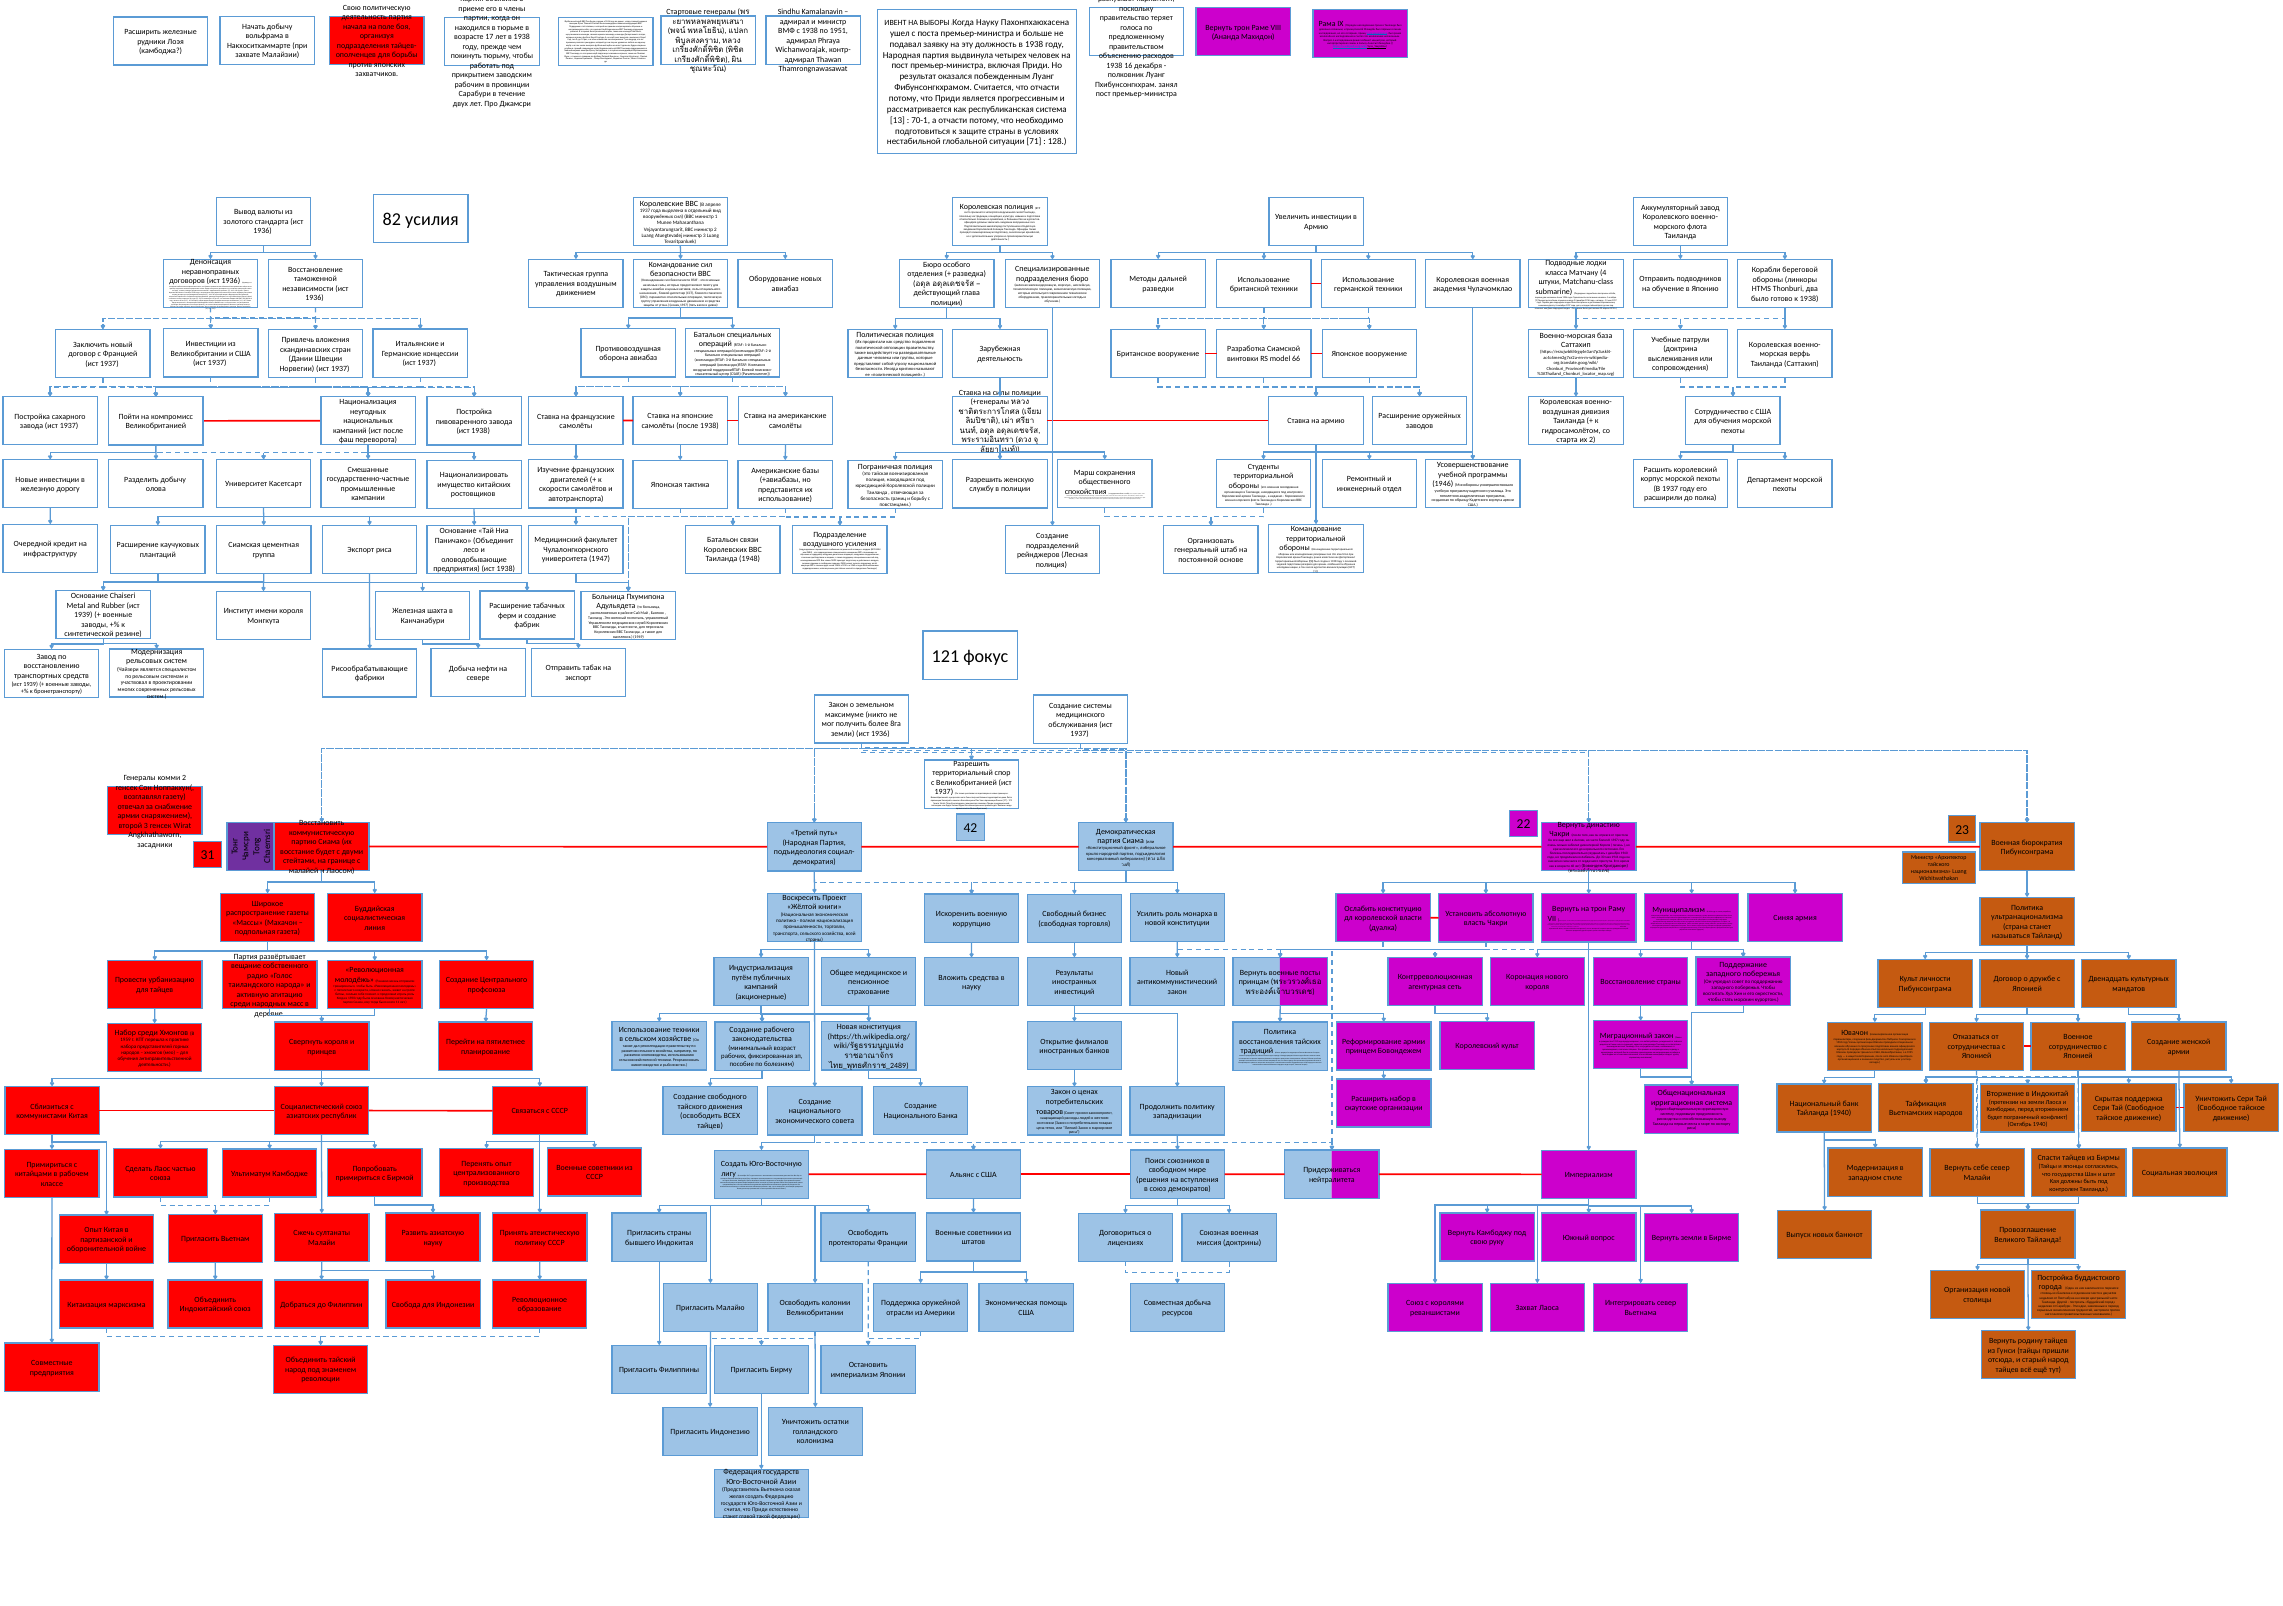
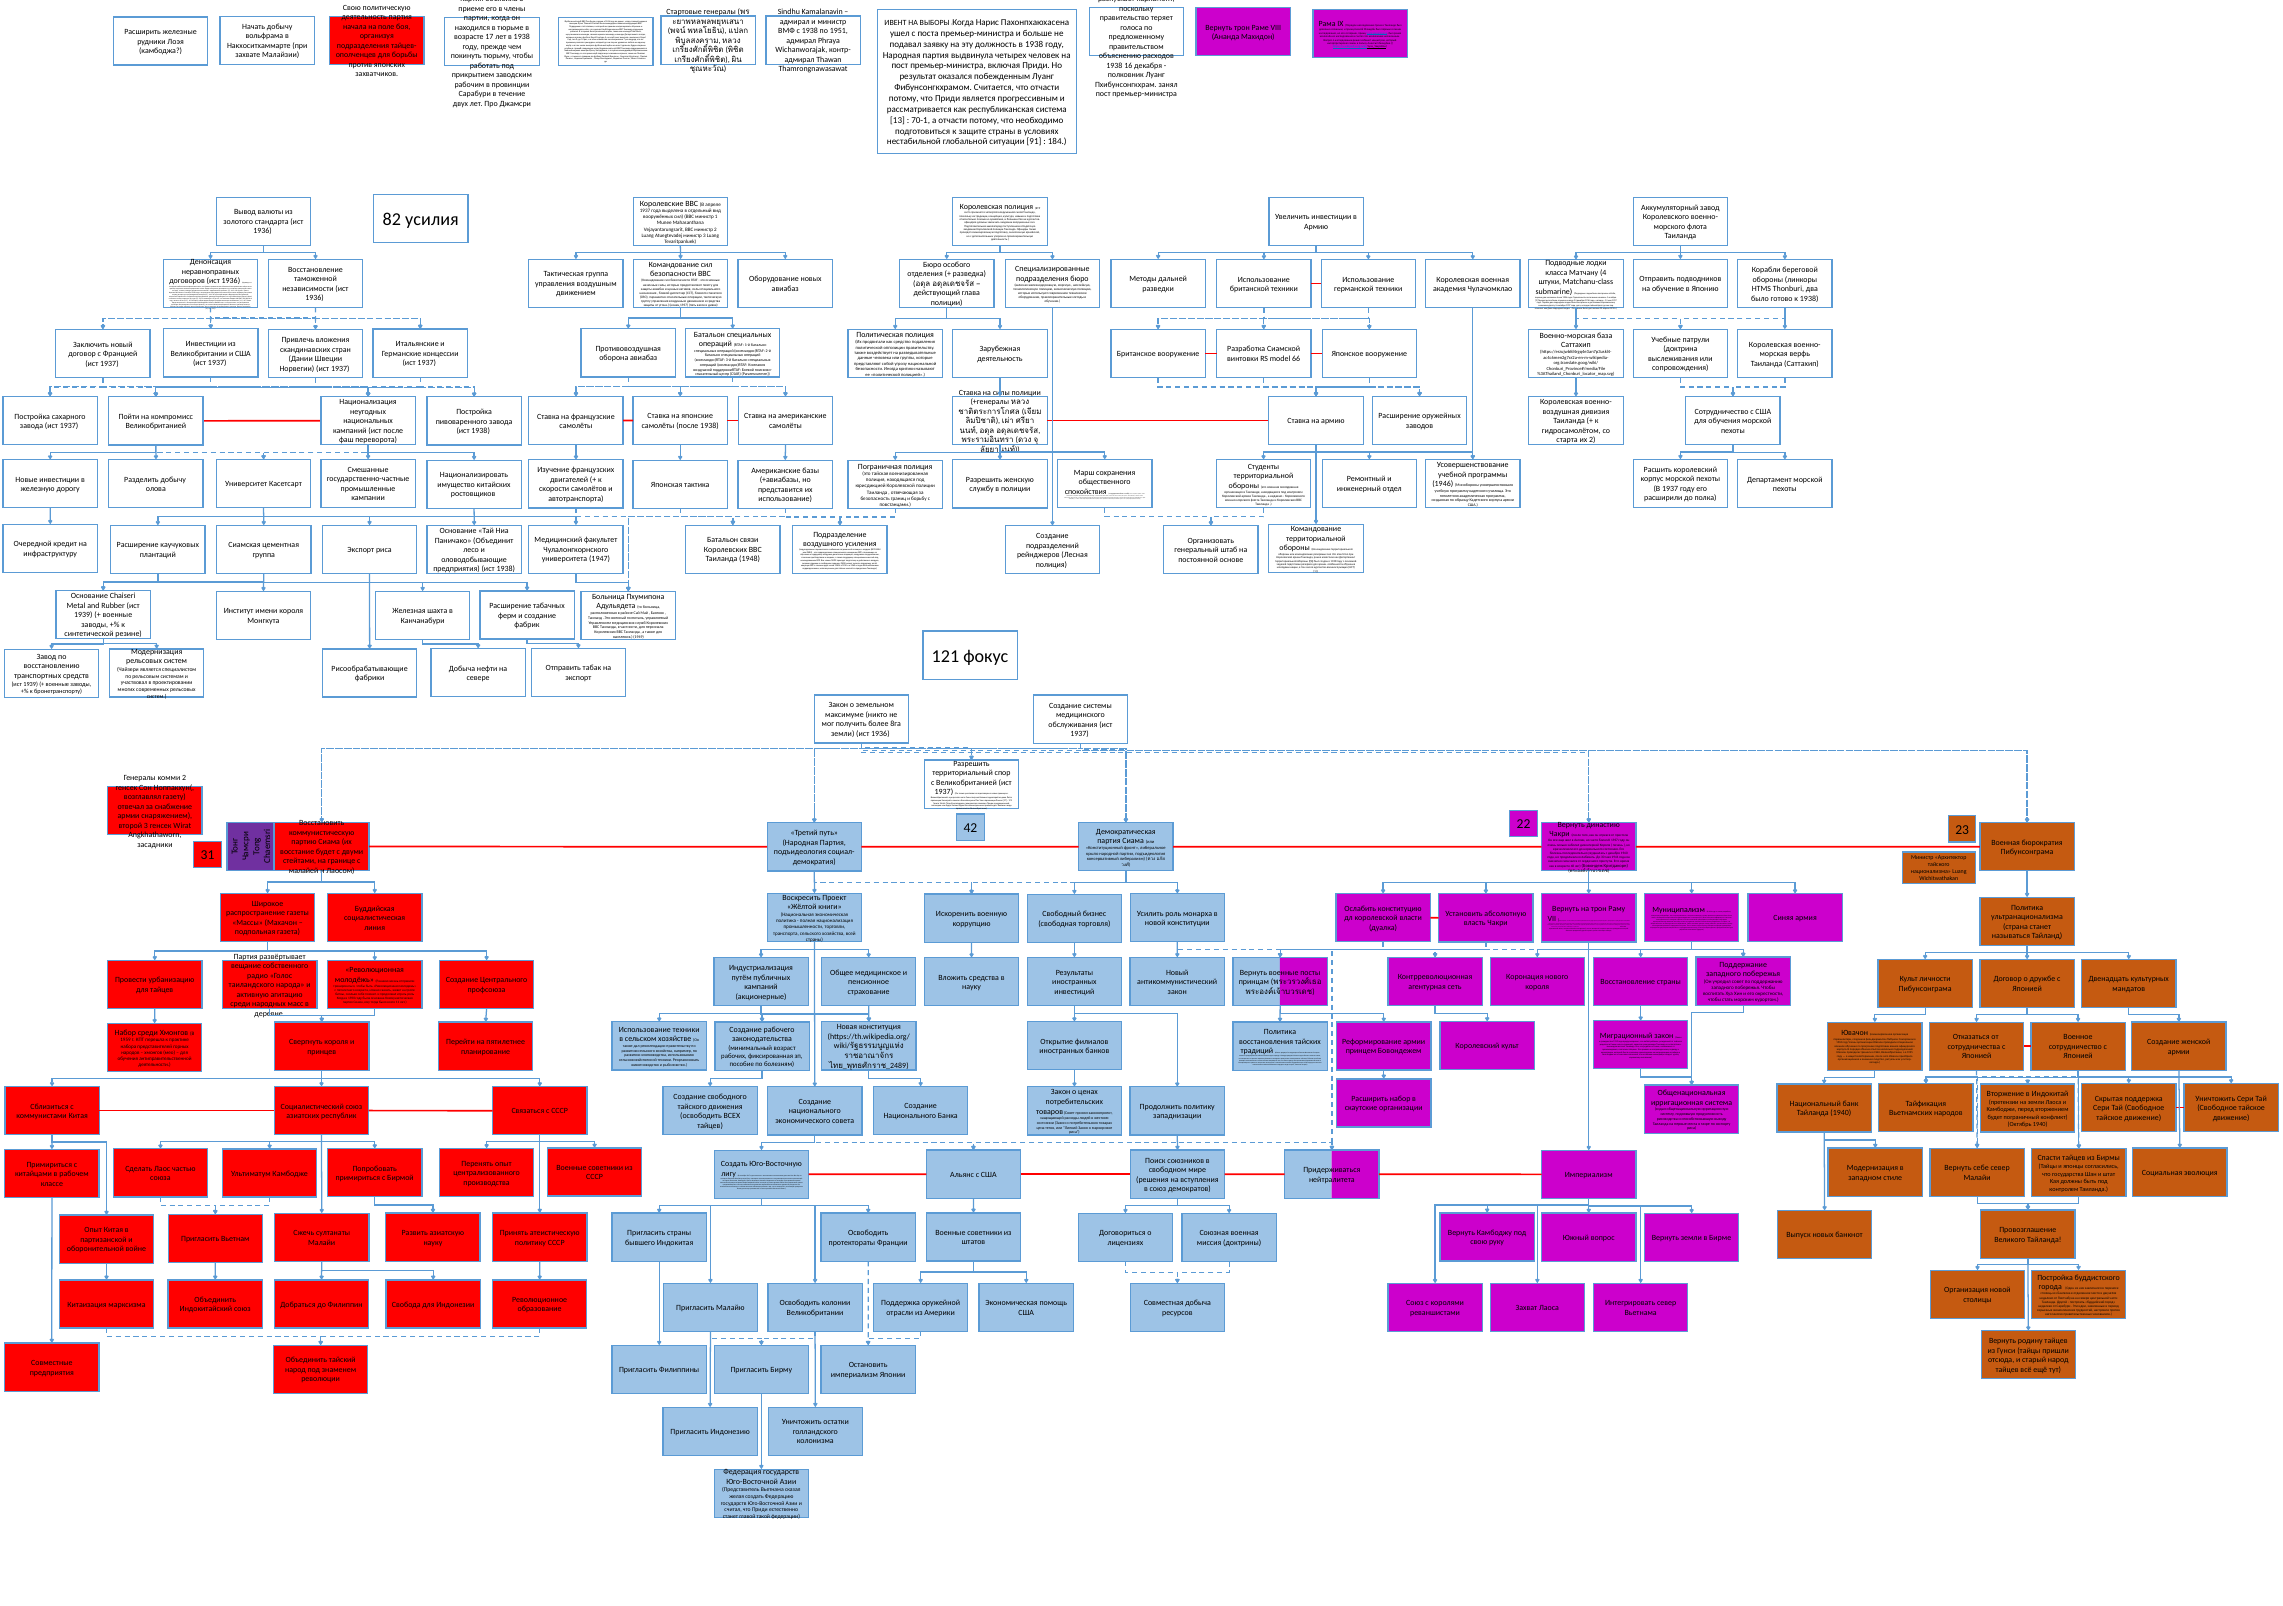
Когда Науку: Науку -> Нарис
71: 71 -> 91
128: 128 -> 184
